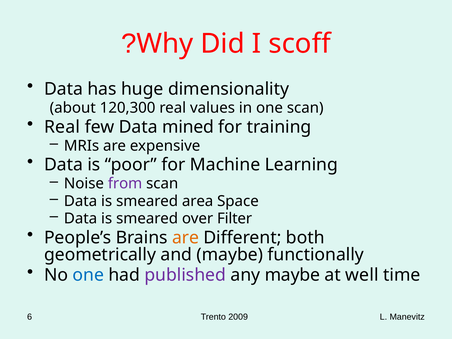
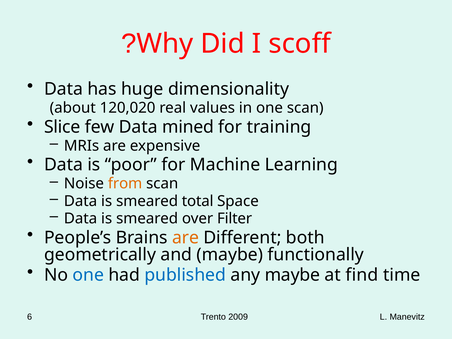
120,300: 120,300 -> 120,020
Real at (62, 127): Real -> Slice
from colour: purple -> orange
area: area -> total
published colour: purple -> blue
well: well -> find
